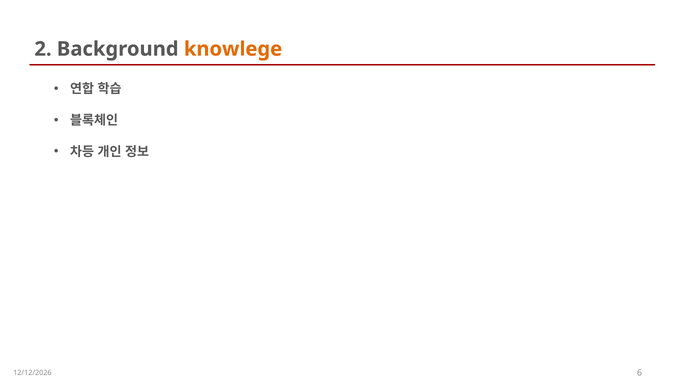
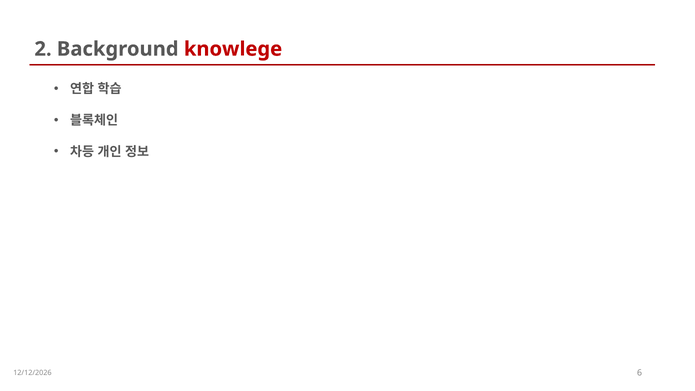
knowlege colour: orange -> red
